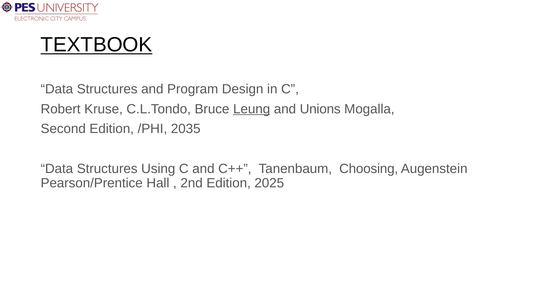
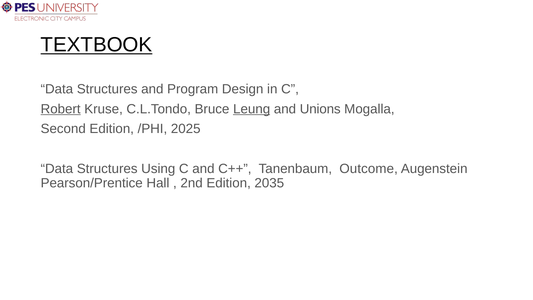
Robert underline: none -> present
2035: 2035 -> 2025
Choosing: Choosing -> Outcome
2025: 2025 -> 2035
